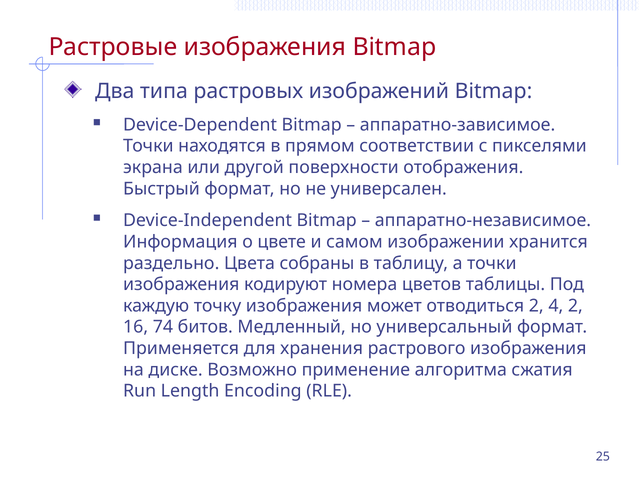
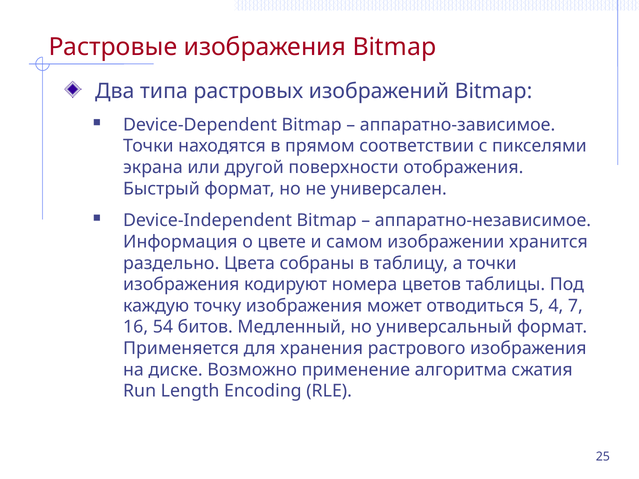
отводиться 2: 2 -> 5
4 2: 2 -> 7
74: 74 -> 54
